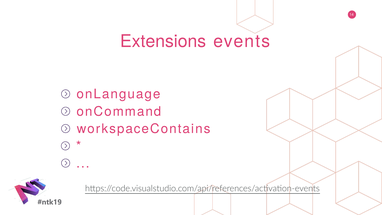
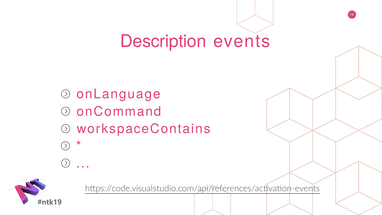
Extensions: Extensions -> Description
